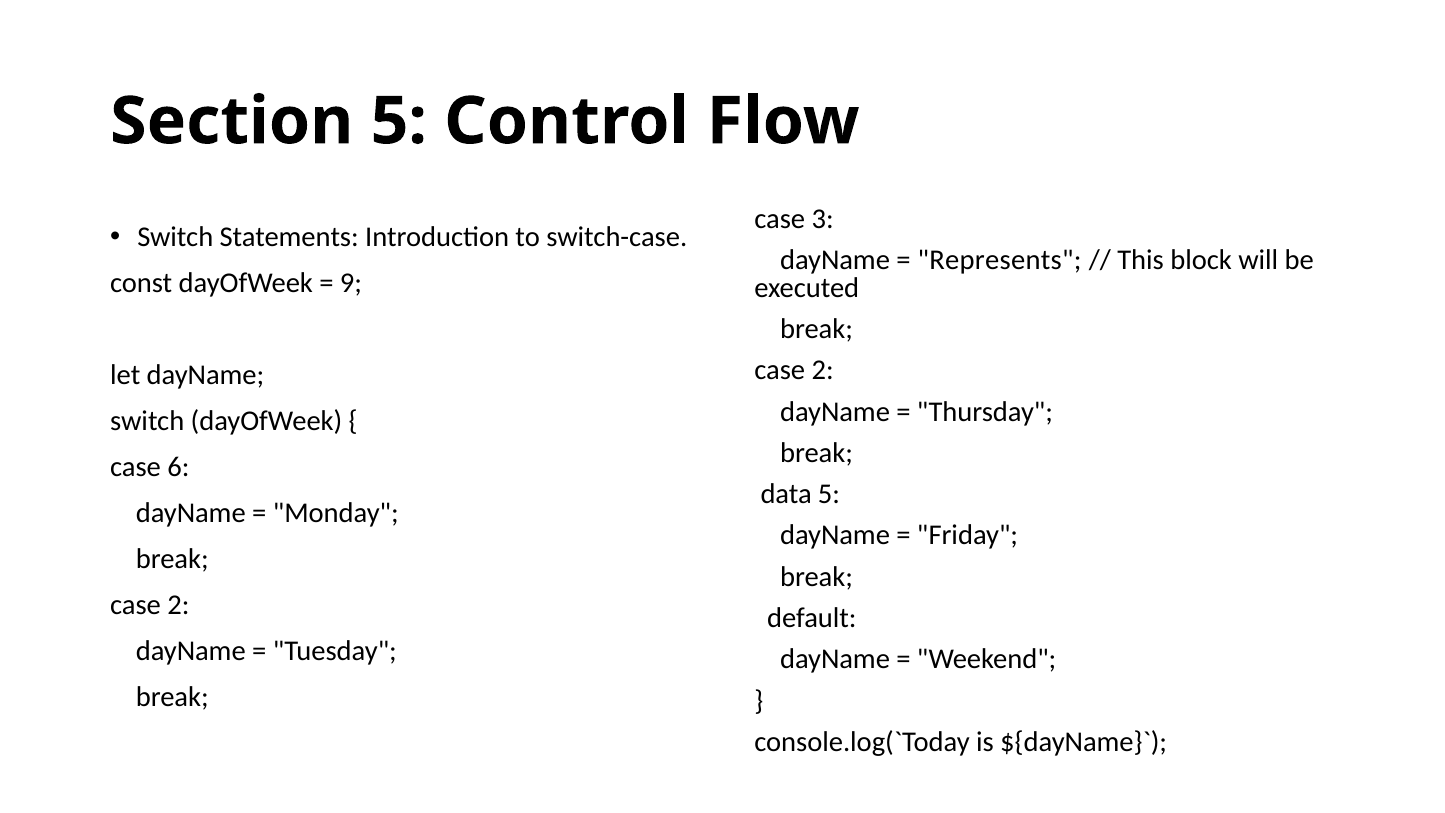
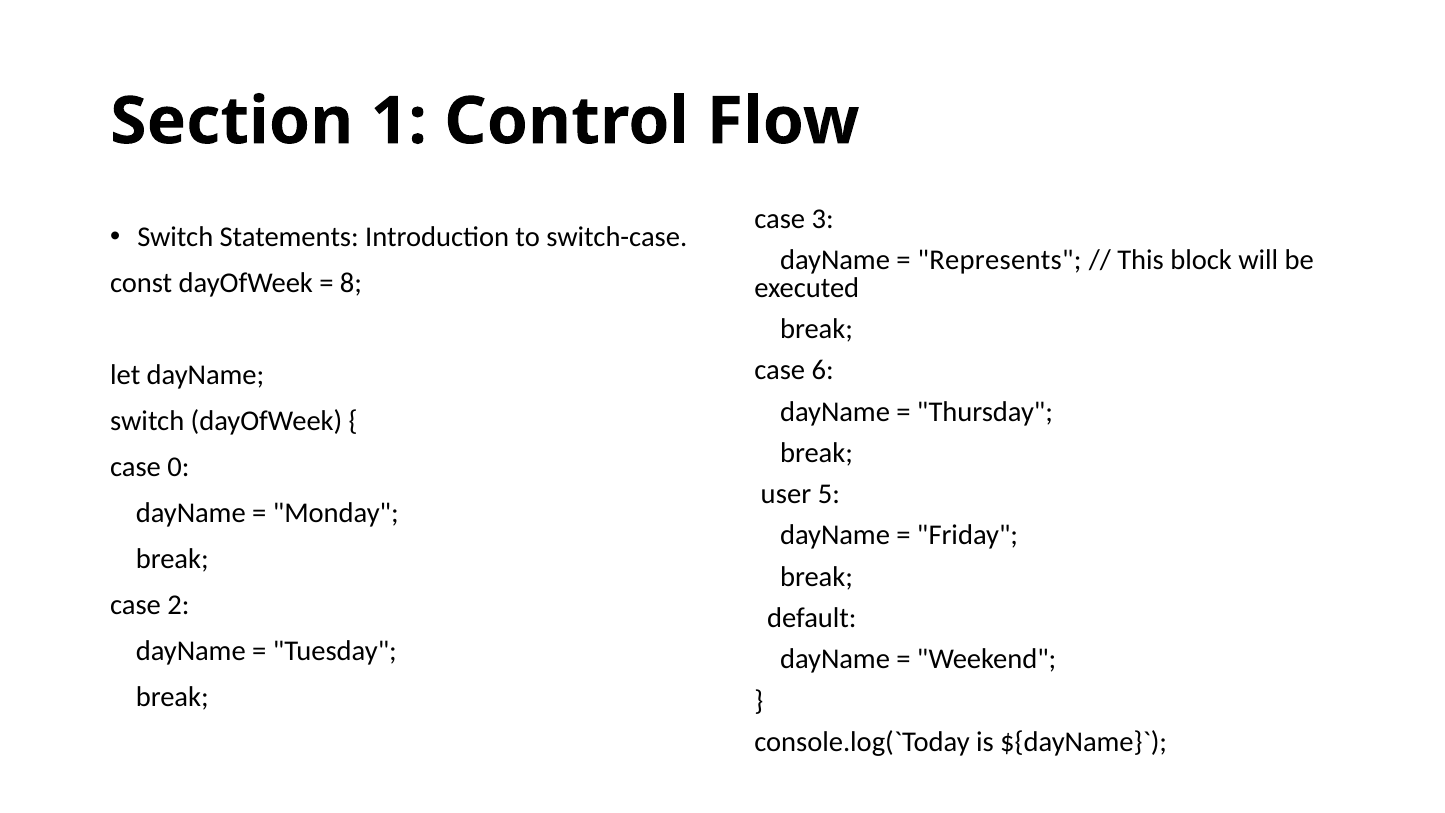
Section 5: 5 -> 1
9: 9 -> 8
2 at (823, 370): 2 -> 6
6: 6 -> 0
data: data -> user
